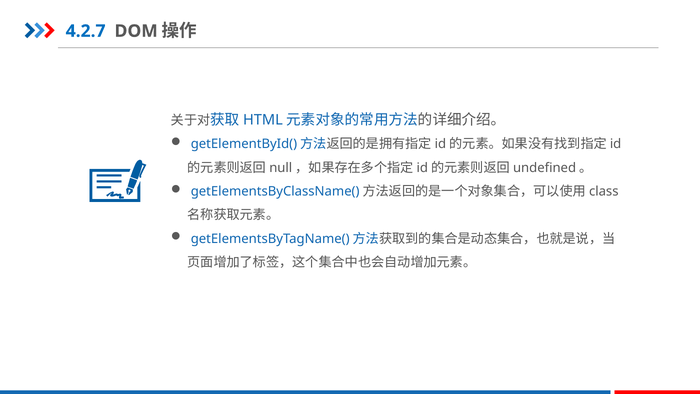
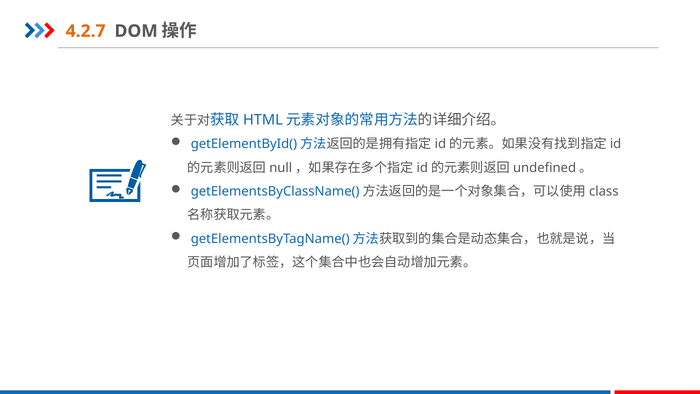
4.2.7 colour: blue -> orange
